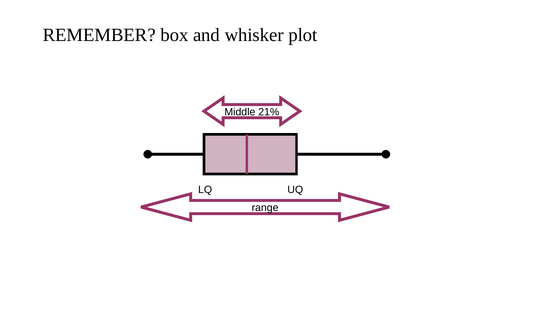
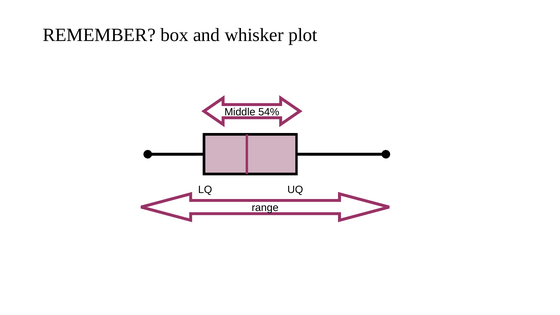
21%: 21% -> 54%
